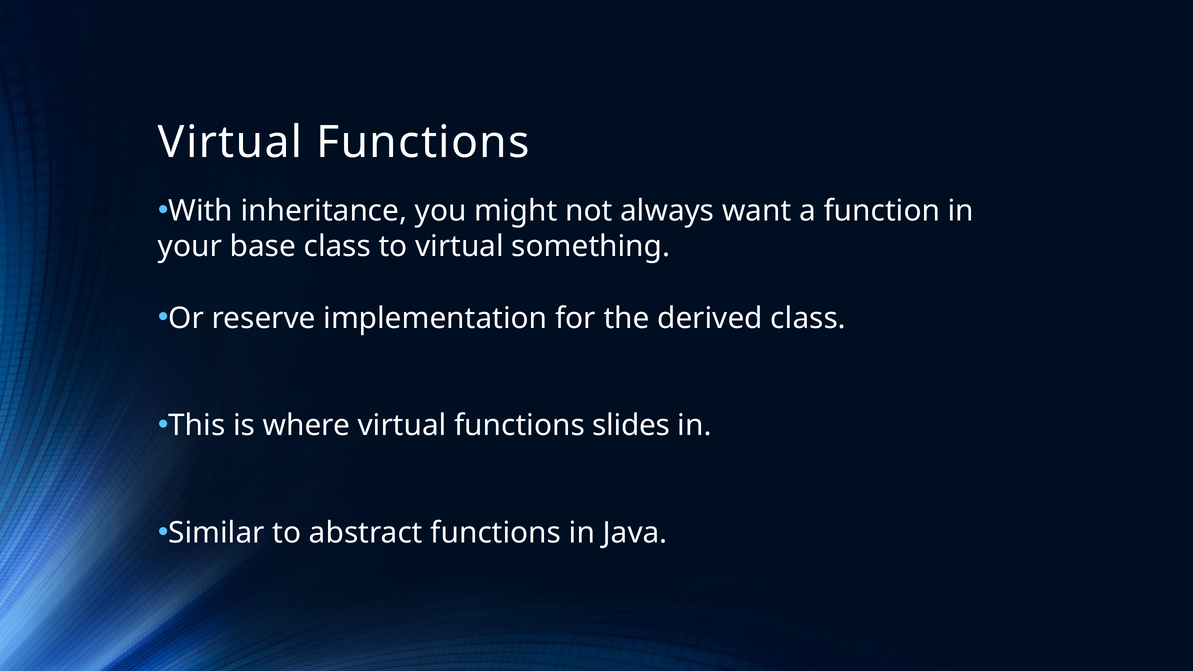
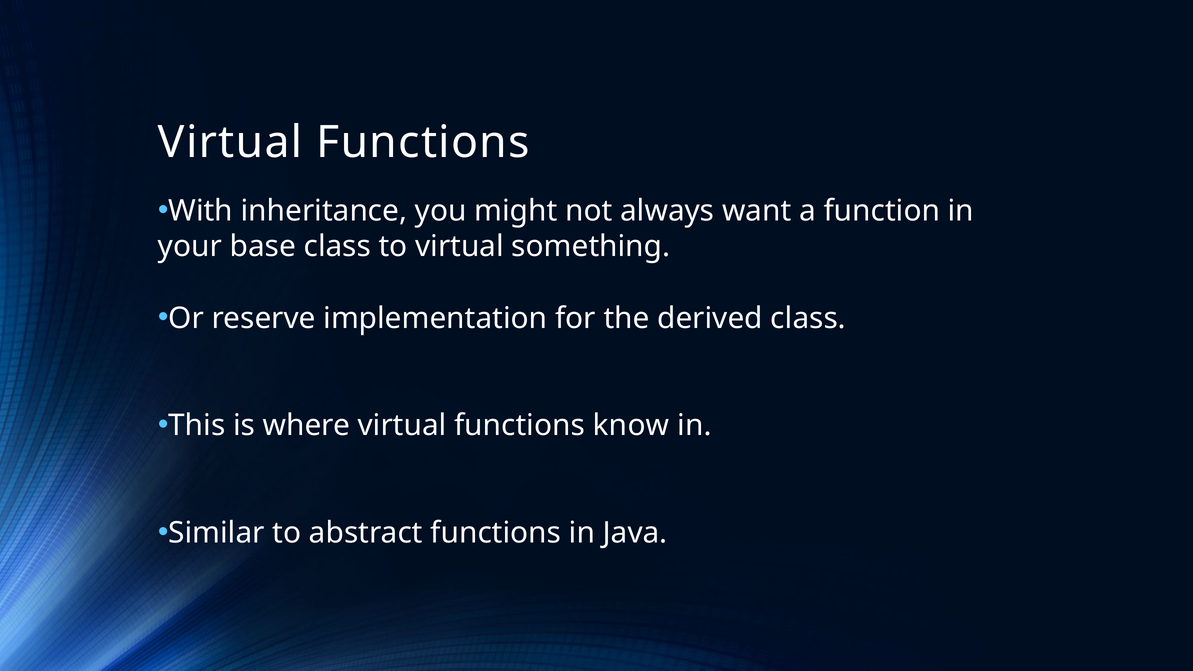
slides: slides -> know
